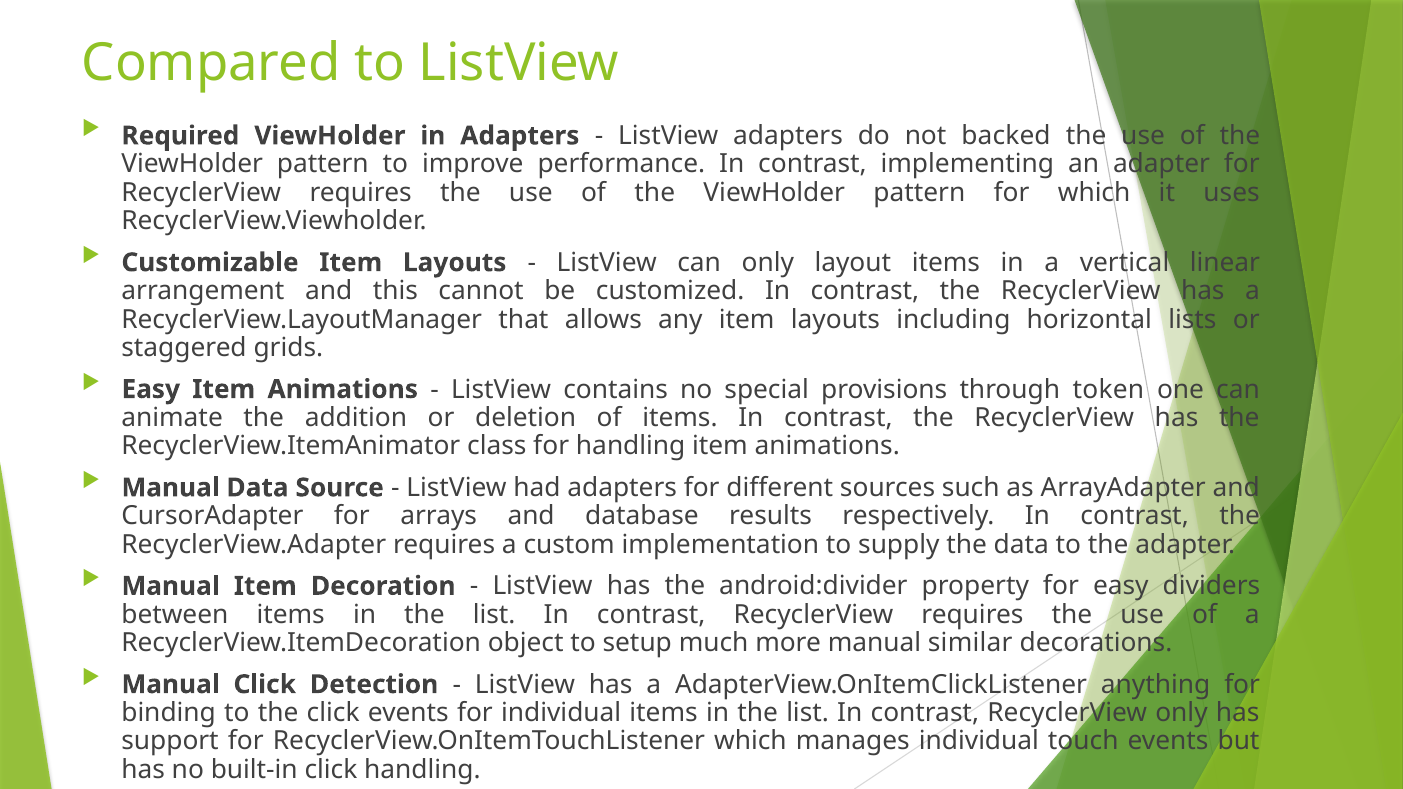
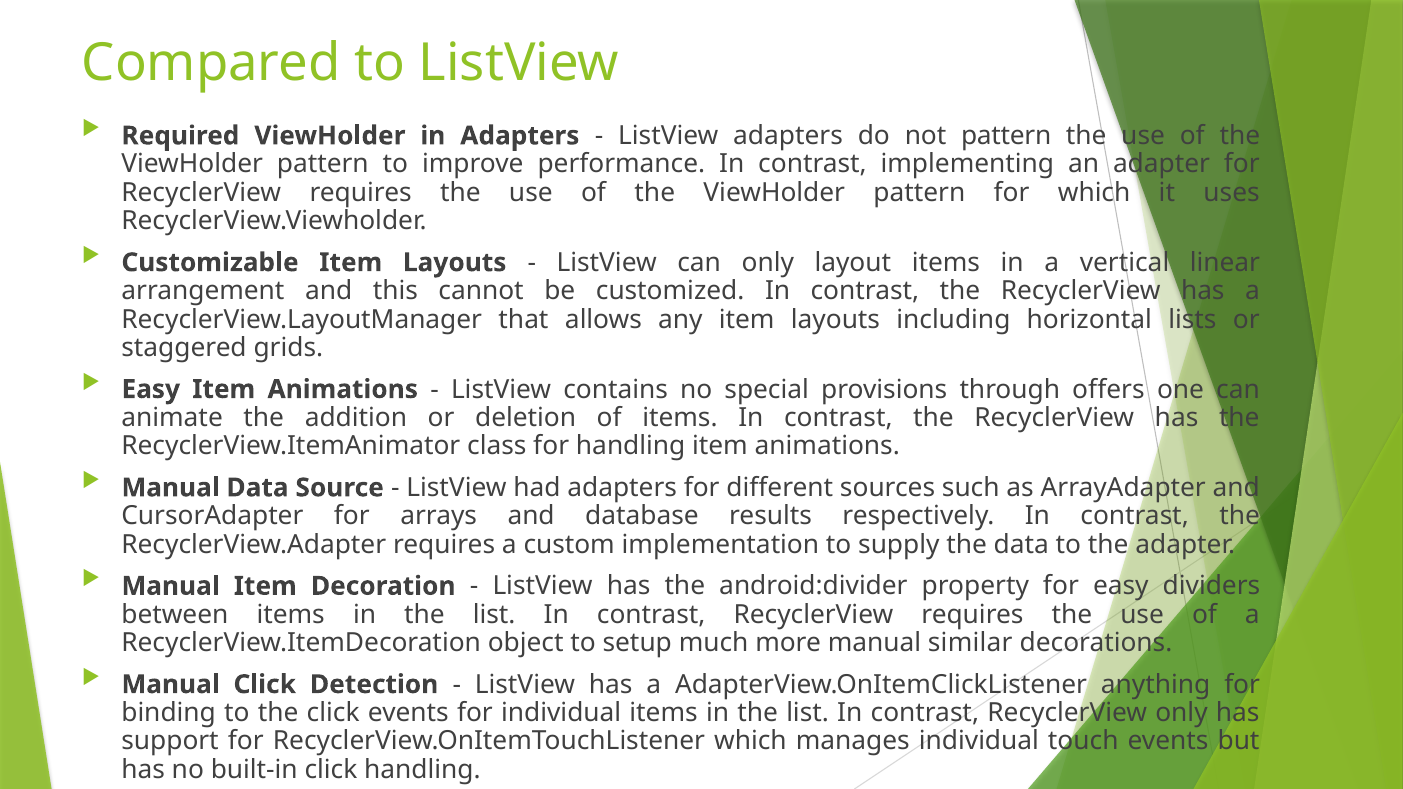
not backed: backed -> pattern
token: token -> offers
